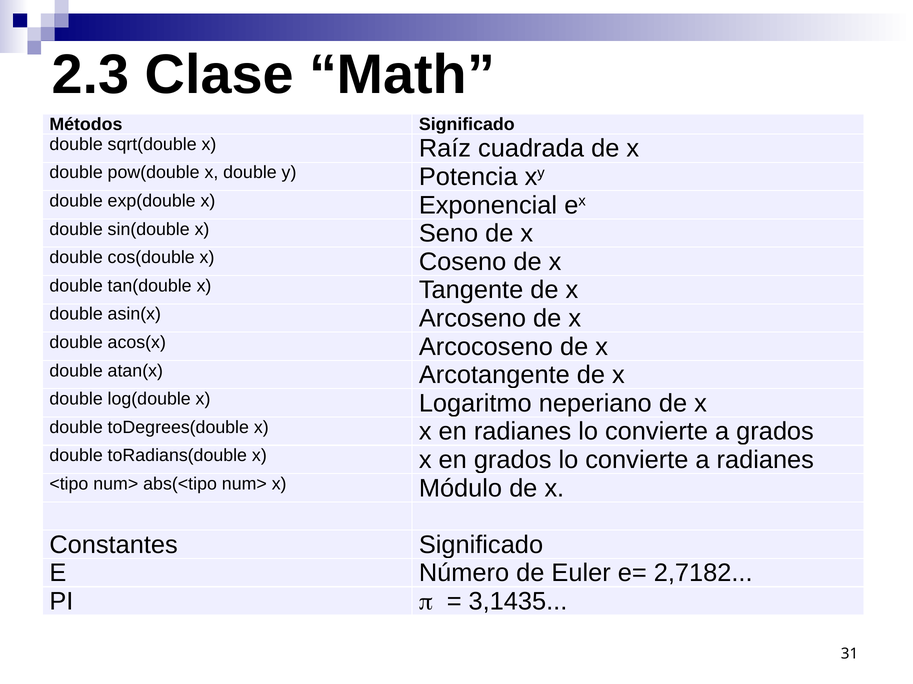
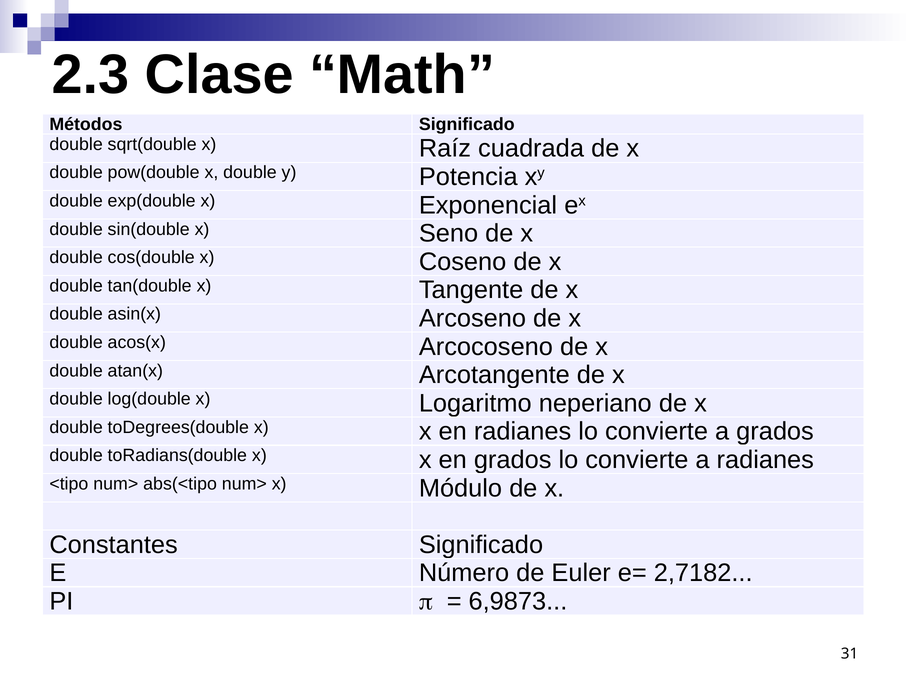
3,1435: 3,1435 -> 6,9873
